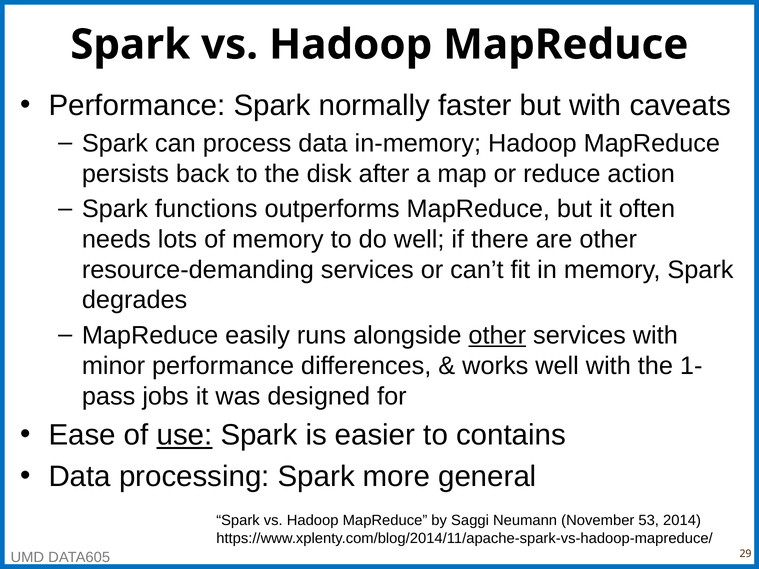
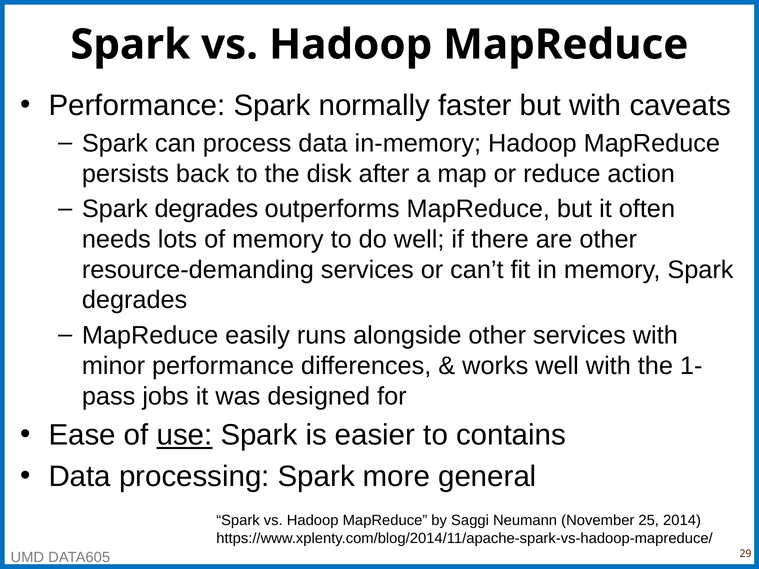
functions at (206, 209): functions -> degrades
other at (497, 336) underline: present -> none
53: 53 -> 25
